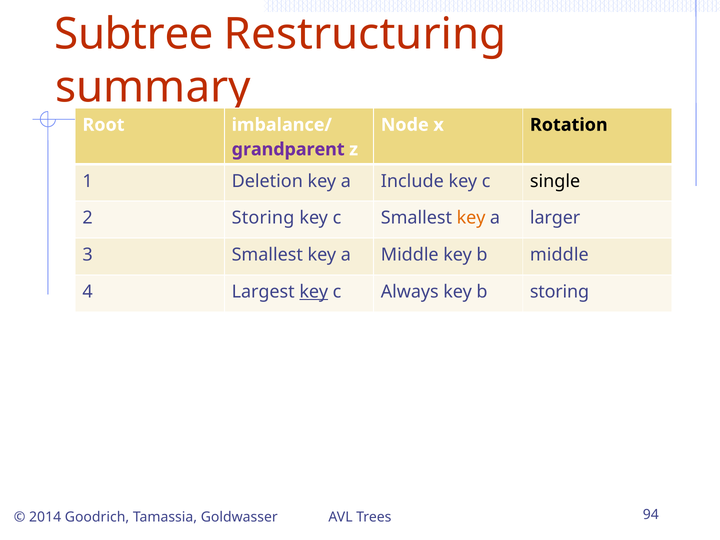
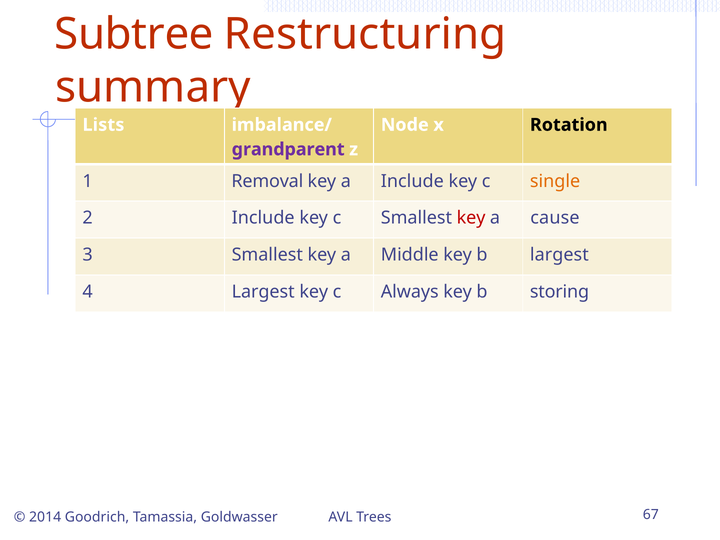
Root: Root -> Lists
Deletion: Deletion -> Removal
single colour: black -> orange
2 Storing: Storing -> Include
key at (471, 218) colour: orange -> red
larger: larger -> cause
b middle: middle -> largest
key at (314, 292) underline: present -> none
94: 94 -> 67
